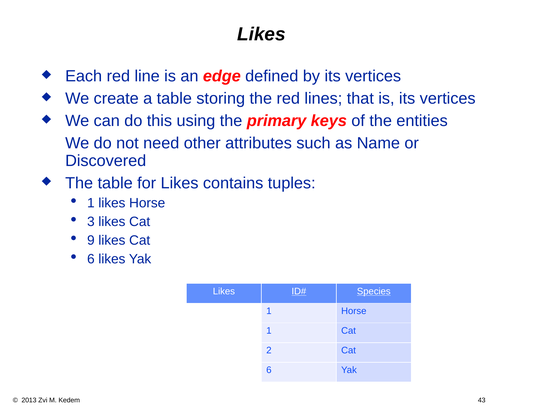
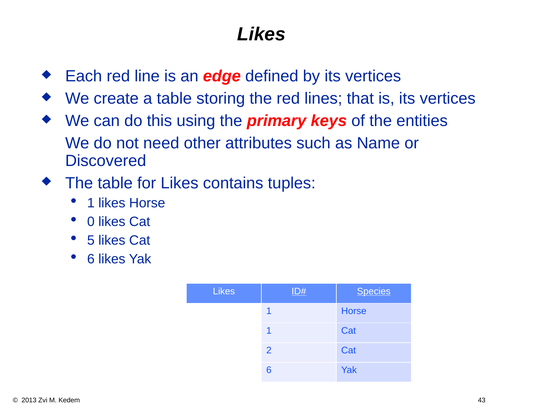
3: 3 -> 0
9: 9 -> 5
